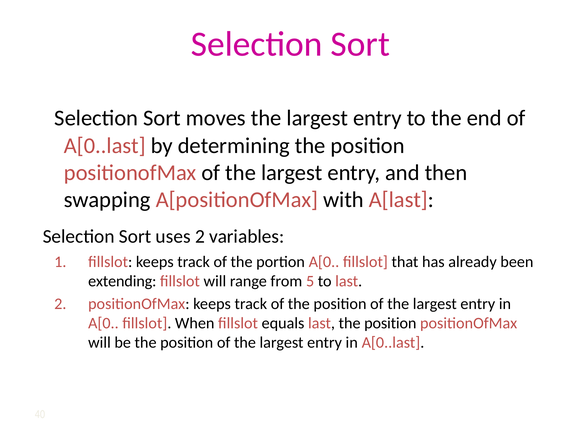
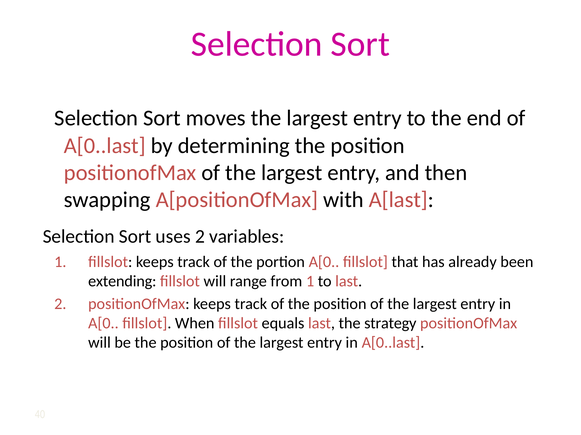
from 5: 5 -> 1
last the position: position -> strategy
